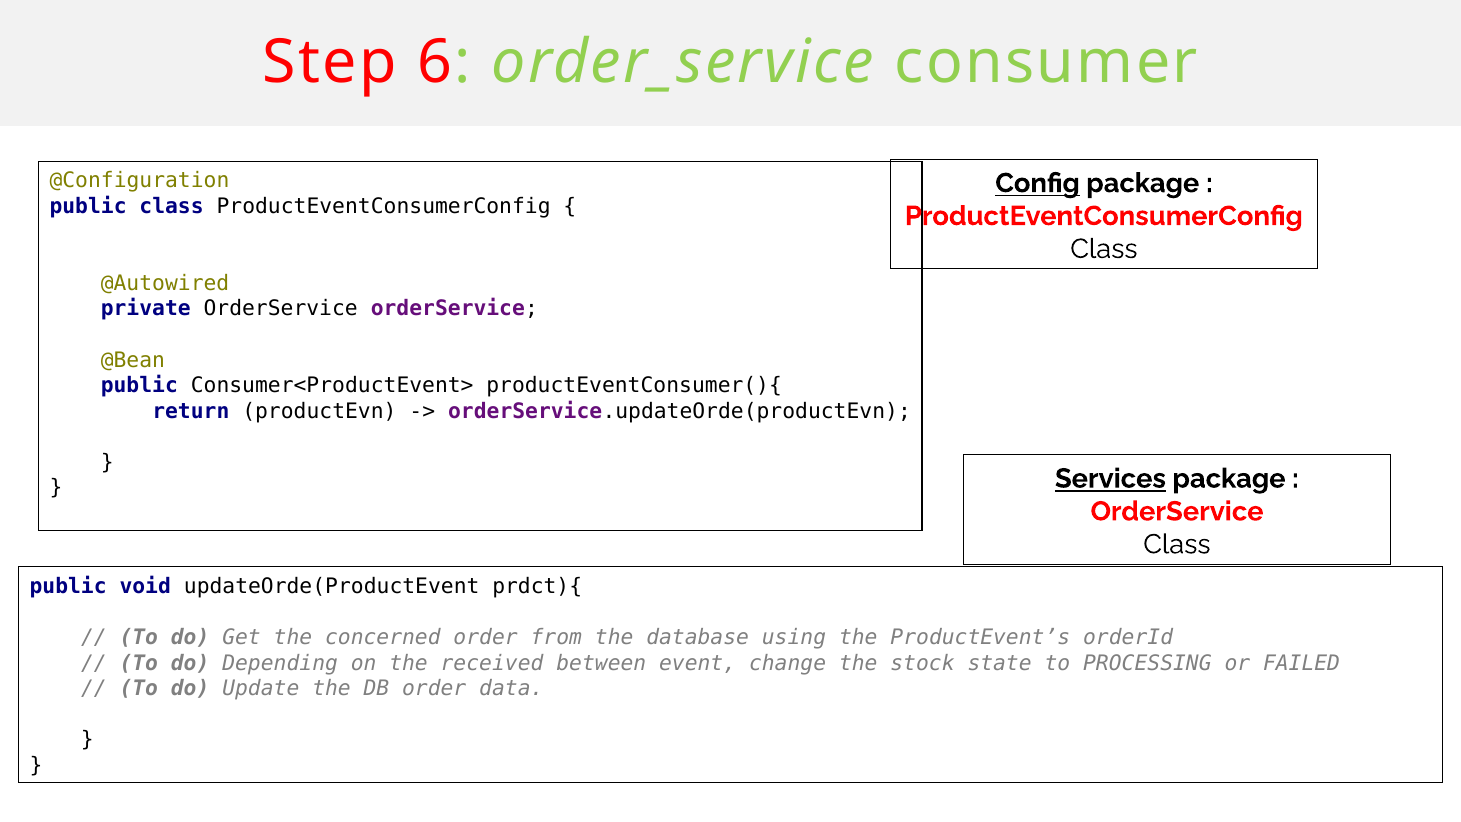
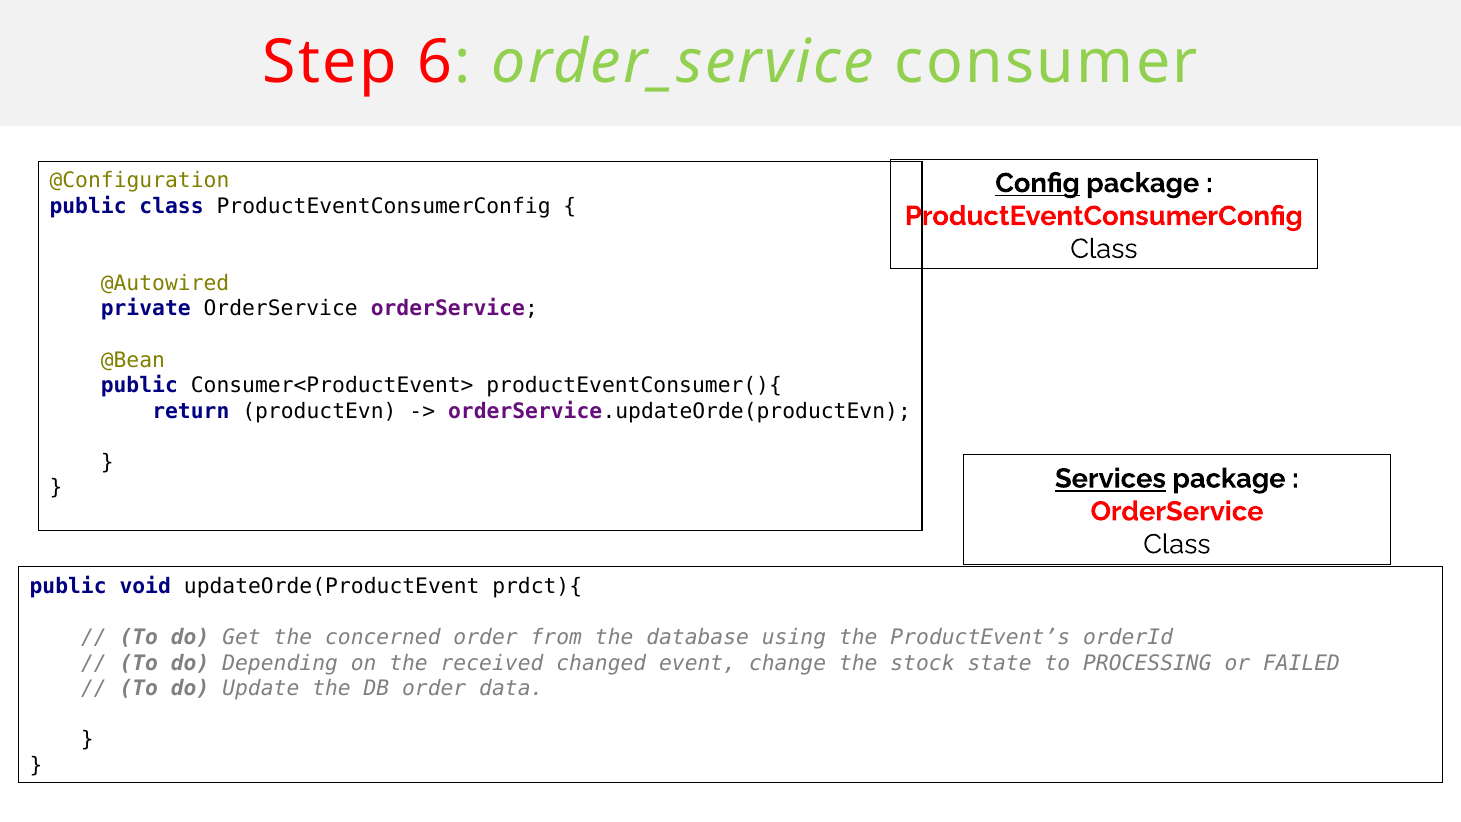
between: between -> changed
